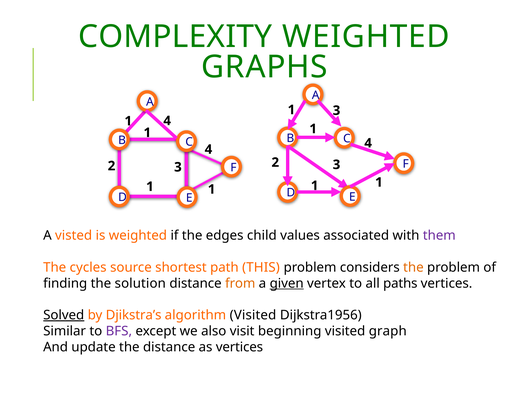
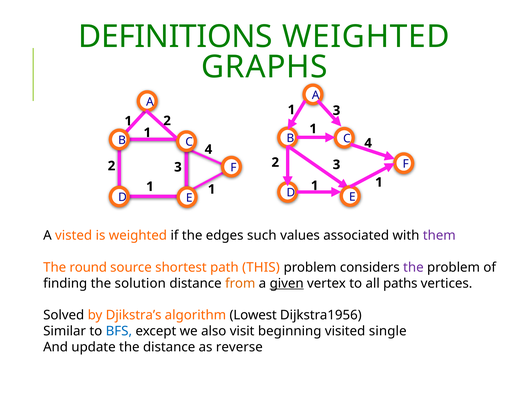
COMPLEXITY: COMPLEXITY -> DEFINITIONS
4 at (167, 121): 4 -> 2
child: child -> such
cycles: cycles -> round
the at (413, 268) colour: orange -> purple
Solved underline: present -> none
algorithm Visited: Visited -> Lowest
BFS colour: purple -> blue
graph: graph -> single
as vertices: vertices -> reverse
